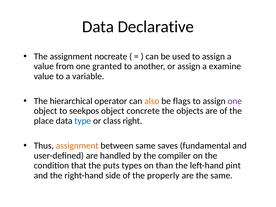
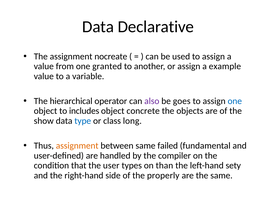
examine: examine -> example
also colour: orange -> purple
flags: flags -> goes
one at (235, 101) colour: purple -> blue
seekpos: seekpos -> includes
place: place -> show
right: right -> long
saves: saves -> failed
puts: puts -> user
pint: pint -> sety
